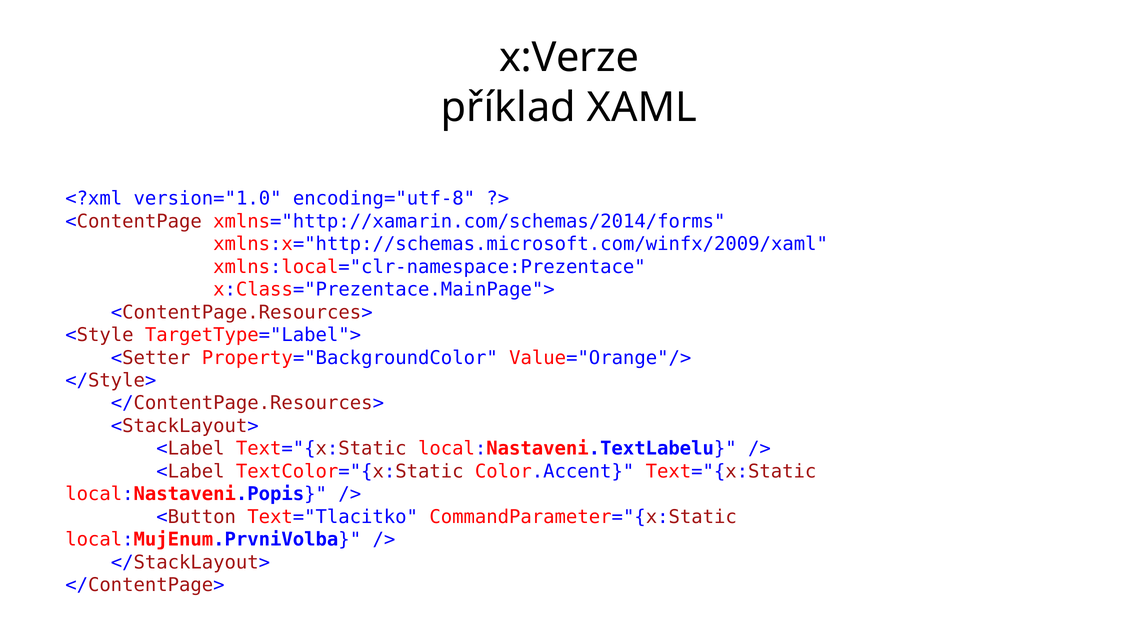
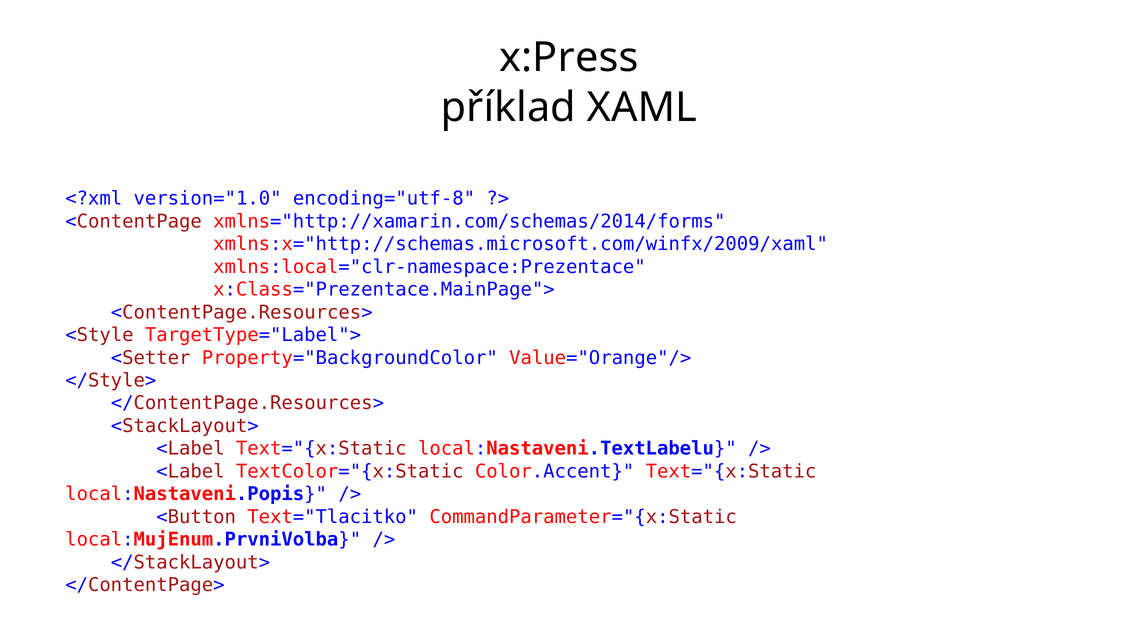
x:Verze: x:Verze -> x:Press
